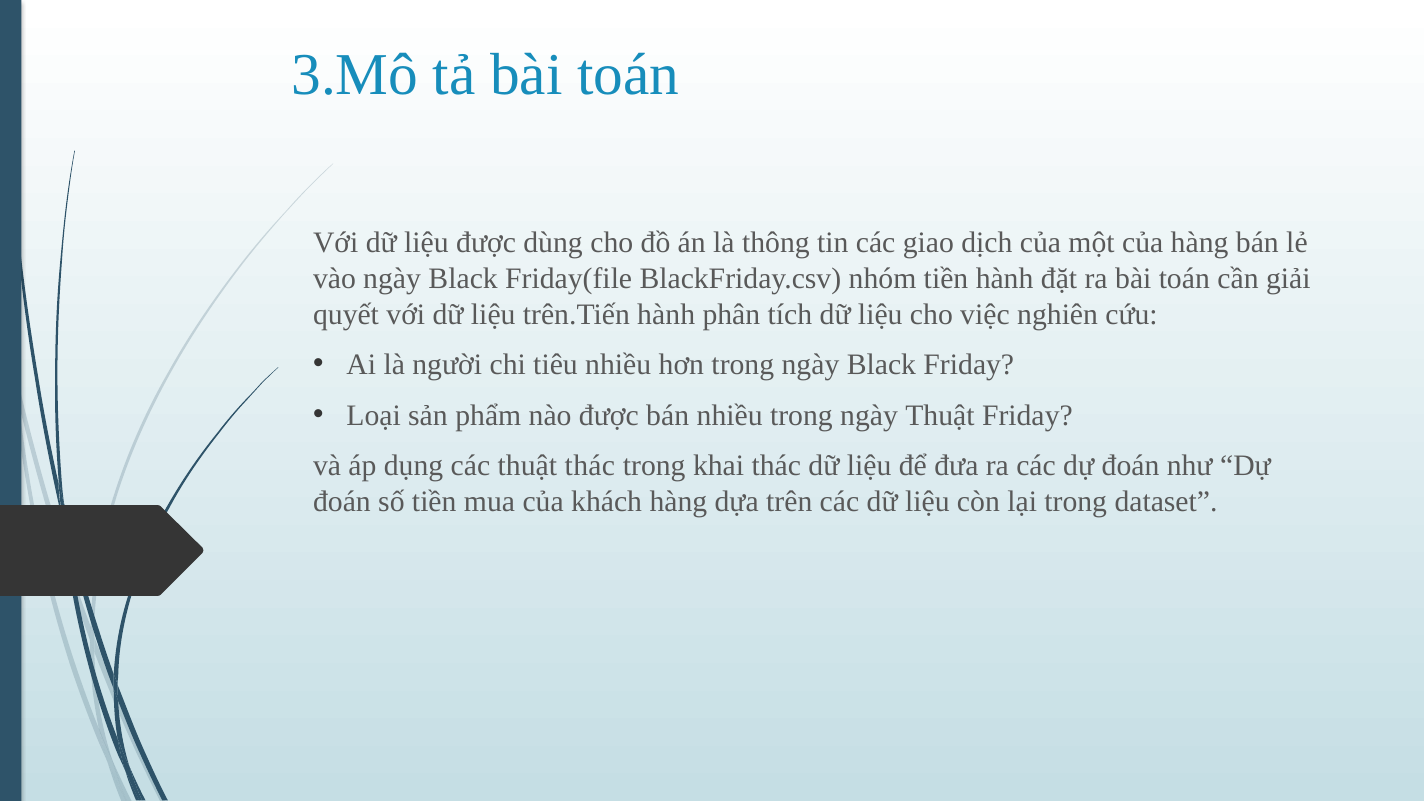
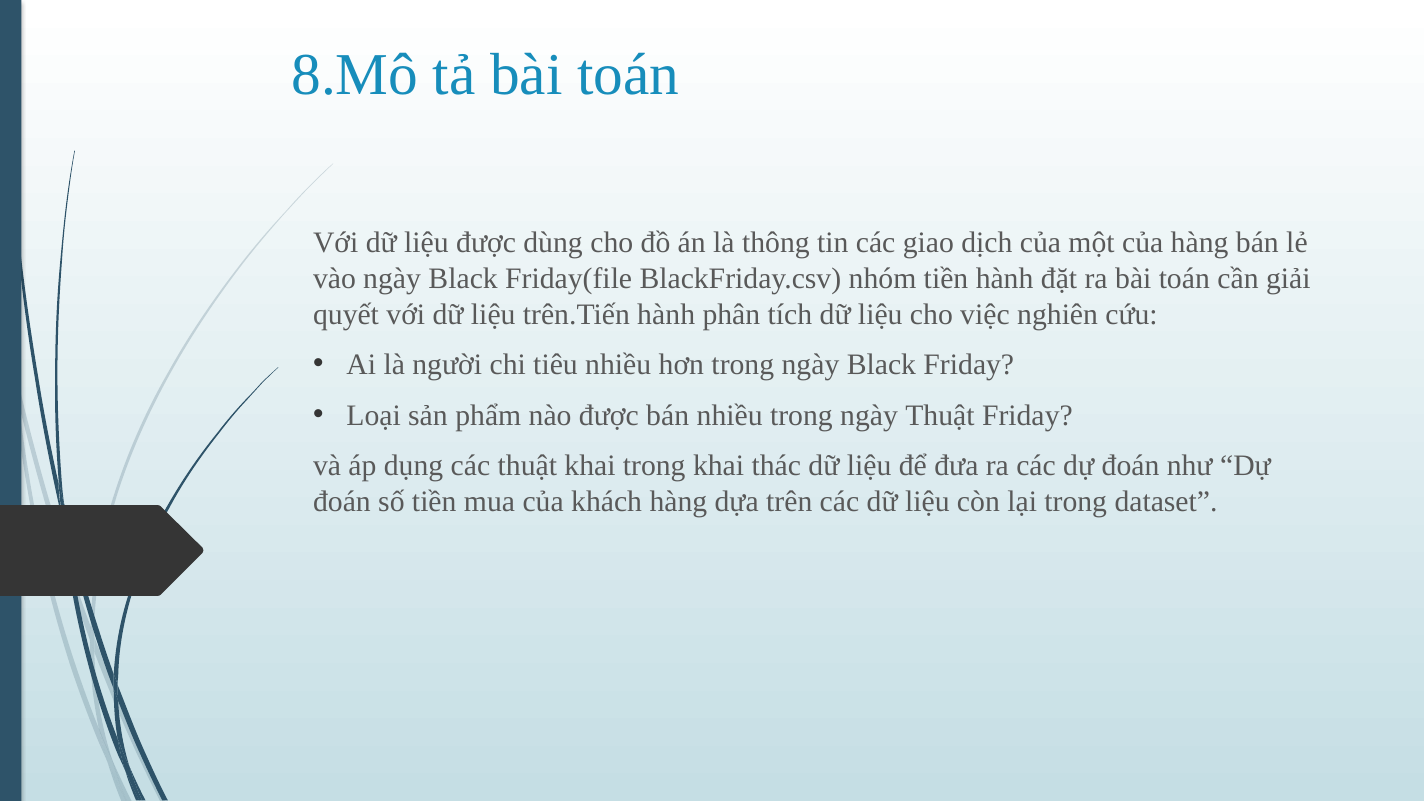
3.Mô: 3.Mô -> 8.Mô
thuật thác: thác -> khai
